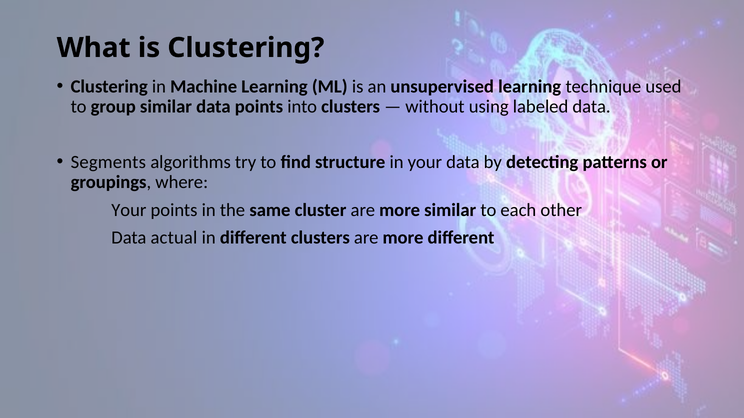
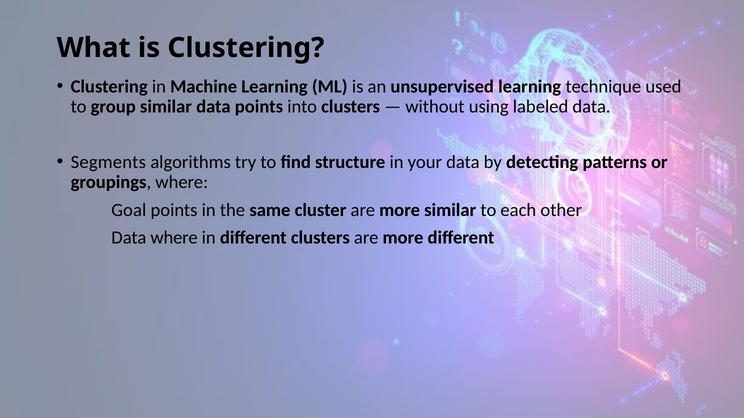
Your at (129, 210): Your -> Goal
Data actual: actual -> where
